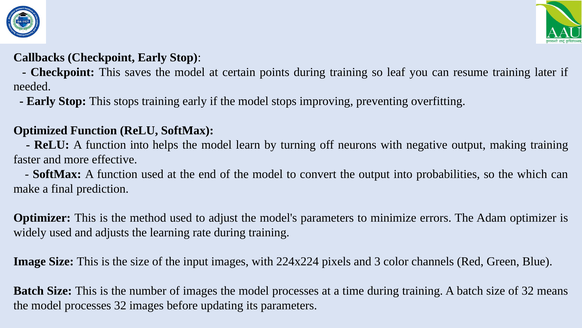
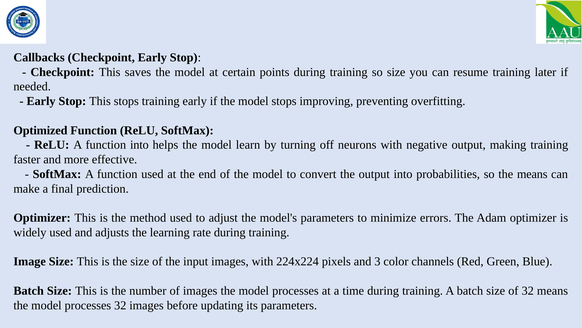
so leaf: leaf -> size
the which: which -> means
